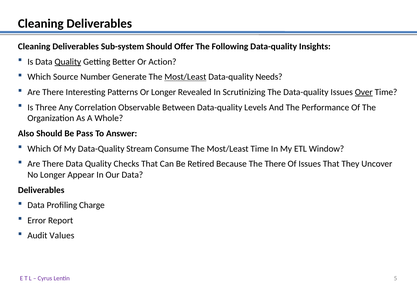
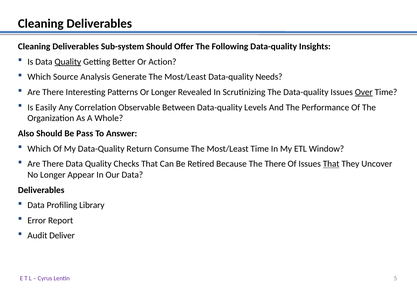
Number: Number -> Analysis
Most/Least at (185, 77) underline: present -> none
Three: Three -> Easily
Stream: Stream -> Return
That at (331, 164) underline: none -> present
Charge: Charge -> Library
Values: Values -> Deliver
